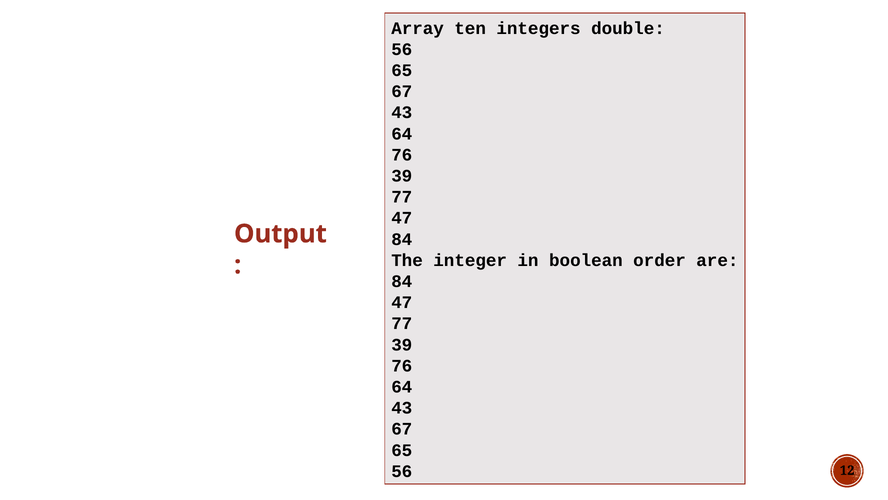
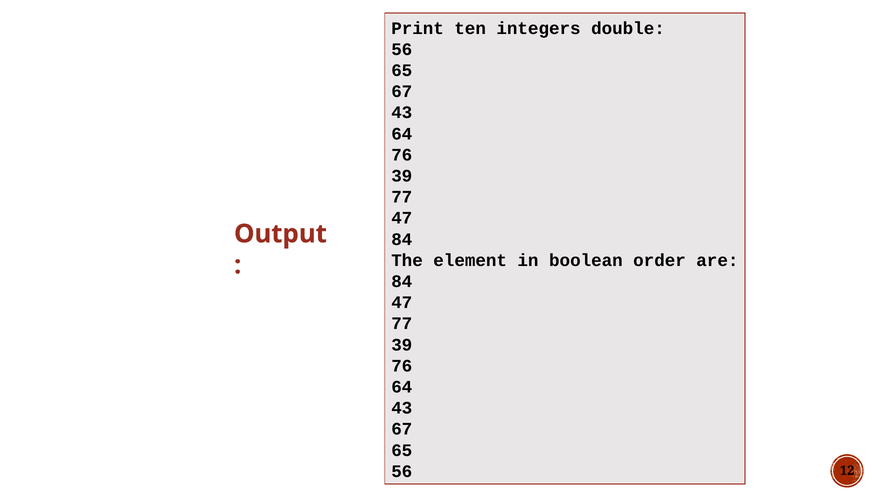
Array: Array -> Print
integer: integer -> element
